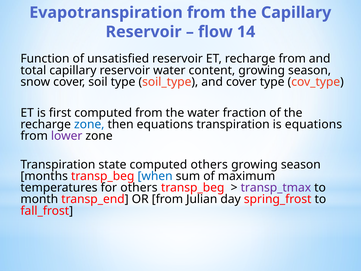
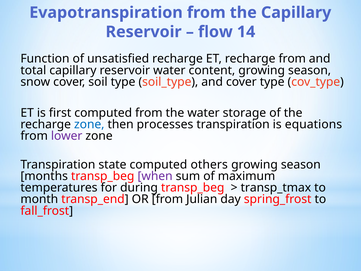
unsatisfied reservoir: reservoir -> recharge
fraction: fraction -> storage
then equations: equations -> processes
when colour: blue -> purple
for others: others -> during
transp_tmax colour: purple -> black
